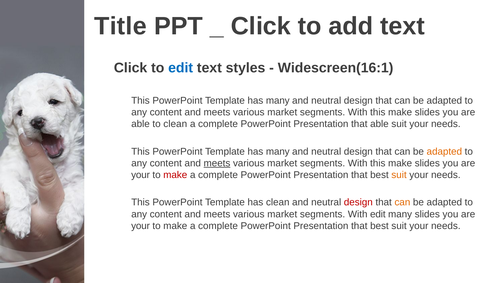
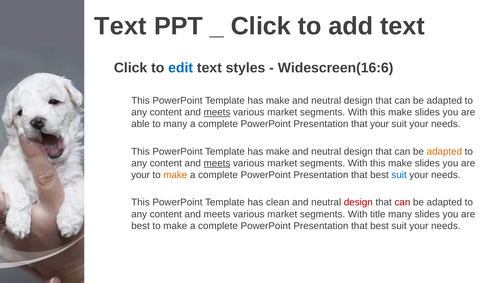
Title at (120, 26): Title -> Text
Widescreen(16:1: Widescreen(16:1 -> Widescreen(16:6
many at (278, 101): many -> make
meets at (217, 112) underline: none -> present
to clean: clean -> many
that able: able -> your
many at (278, 151): many -> make
make at (175, 175) colour: red -> orange
suit at (399, 175) colour: orange -> blue
can at (402, 202) colour: orange -> red
With edit: edit -> title
your at (141, 226): your -> best
